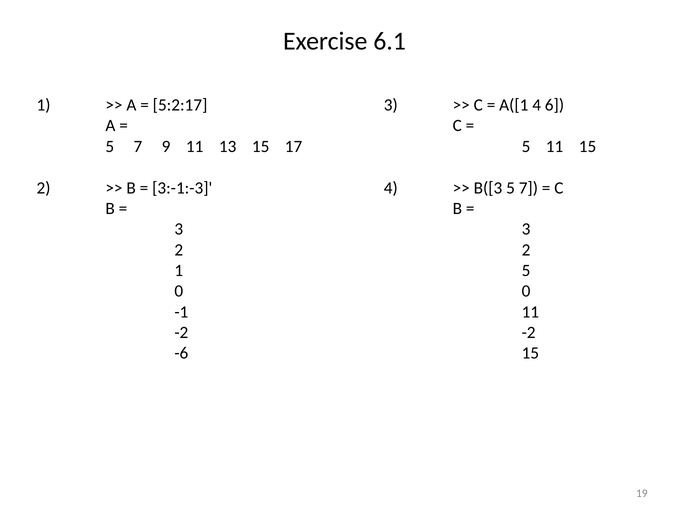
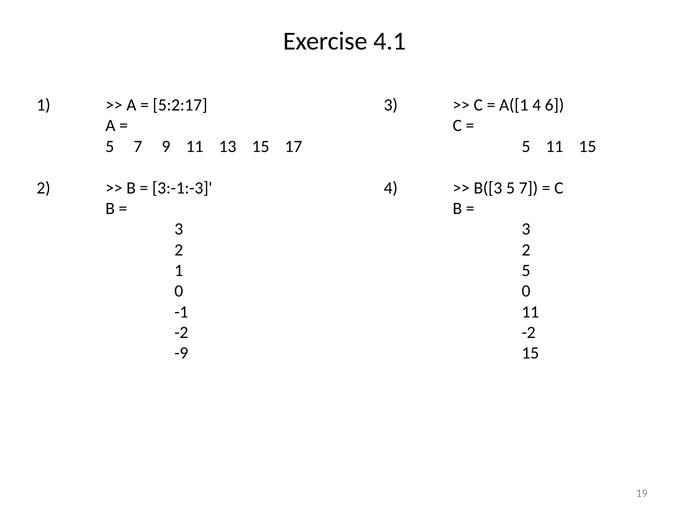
6.1: 6.1 -> 4.1
-6: -6 -> -9
